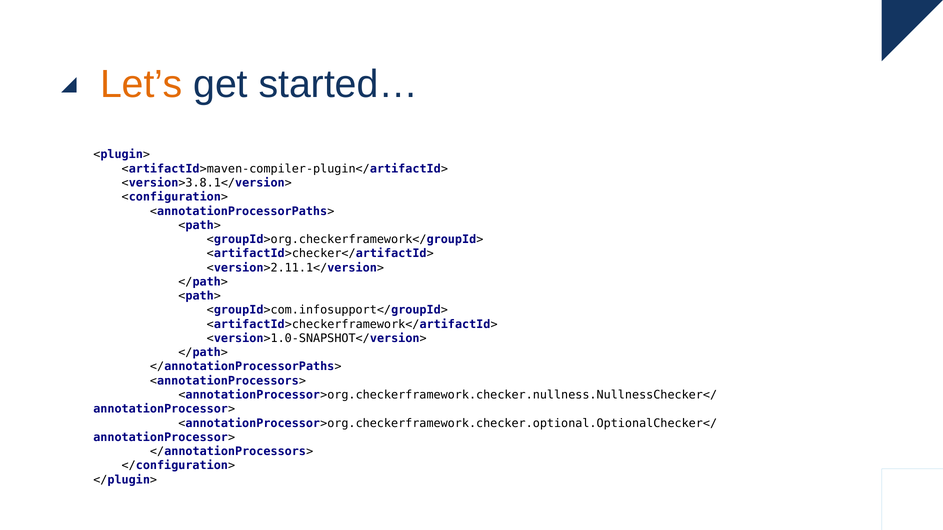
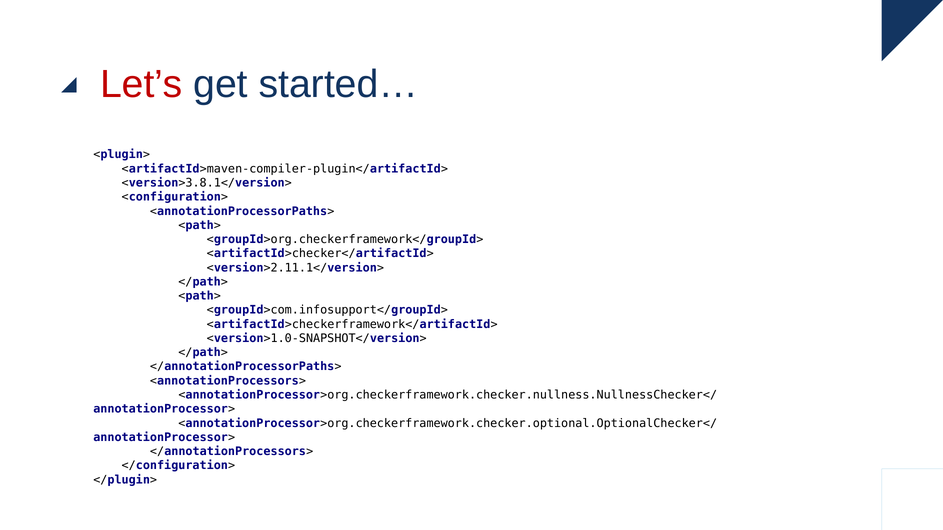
Let’s colour: orange -> red
